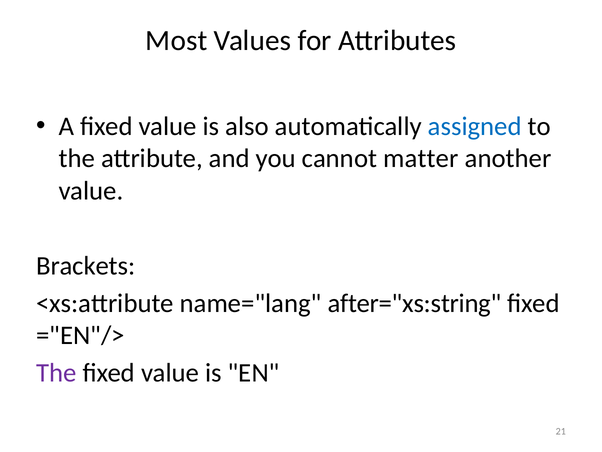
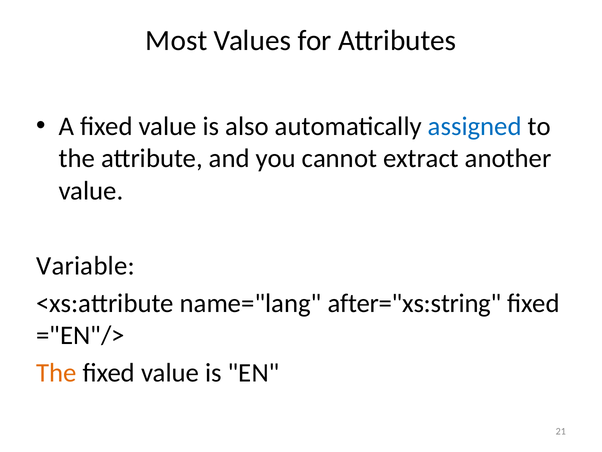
matter: matter -> extract
Brackets: Brackets -> Variable
The at (56, 373) colour: purple -> orange
